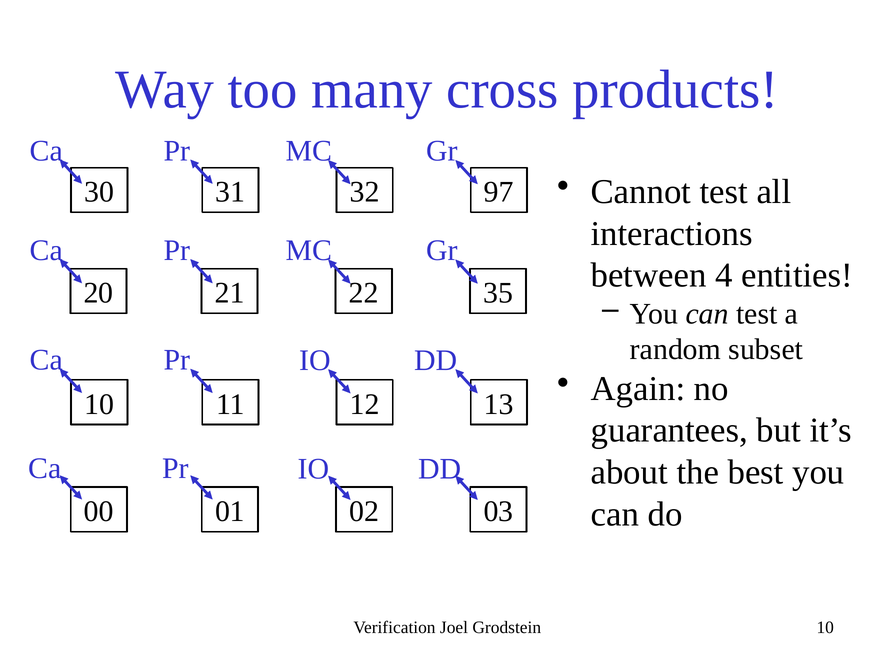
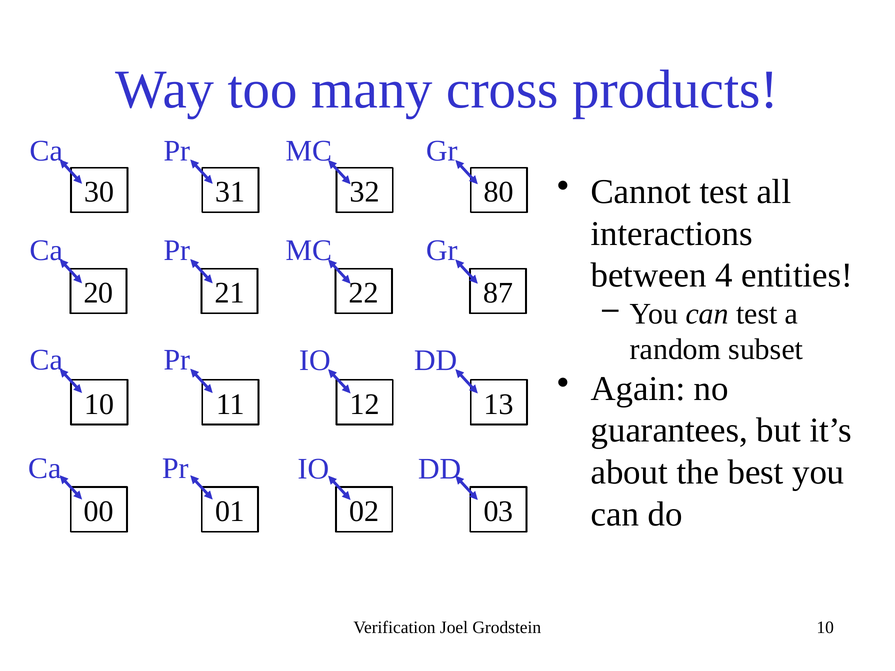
97: 97 -> 80
35: 35 -> 87
